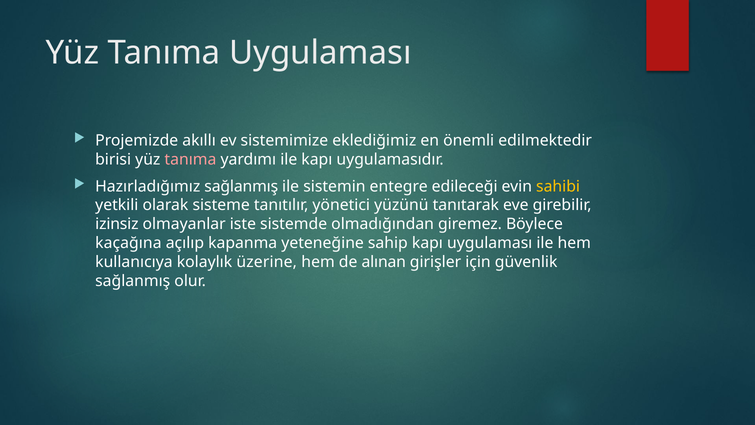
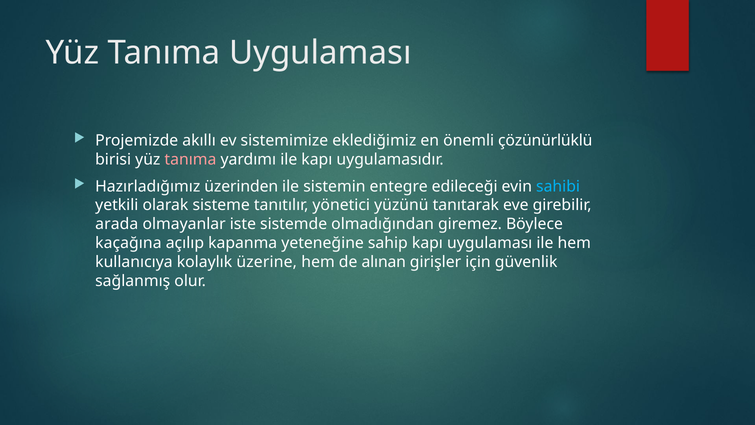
edilmektedir: edilmektedir -> çözünürlüklü
Hazırladığımız sağlanmış: sağlanmış -> üzerinden
sahibi colour: yellow -> light blue
izinsiz: izinsiz -> arada
